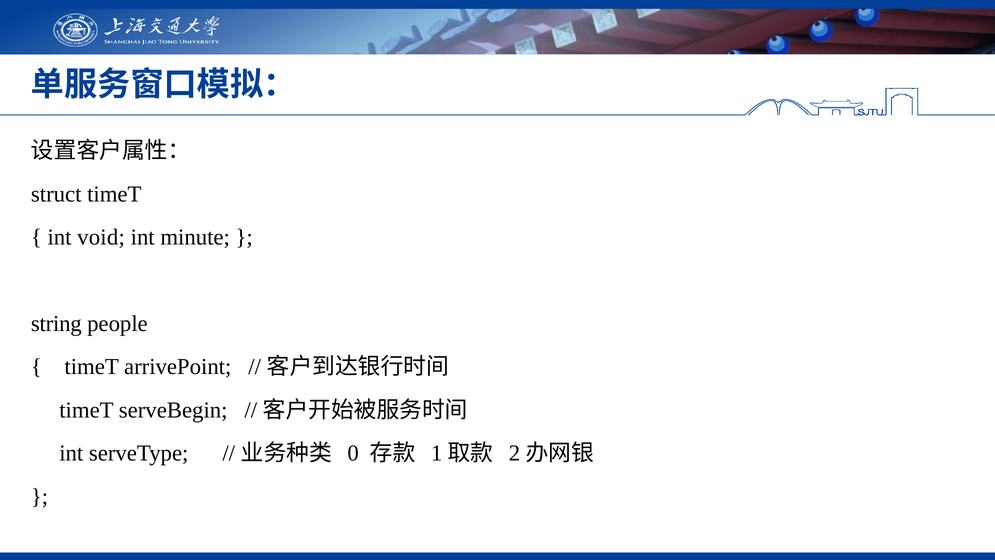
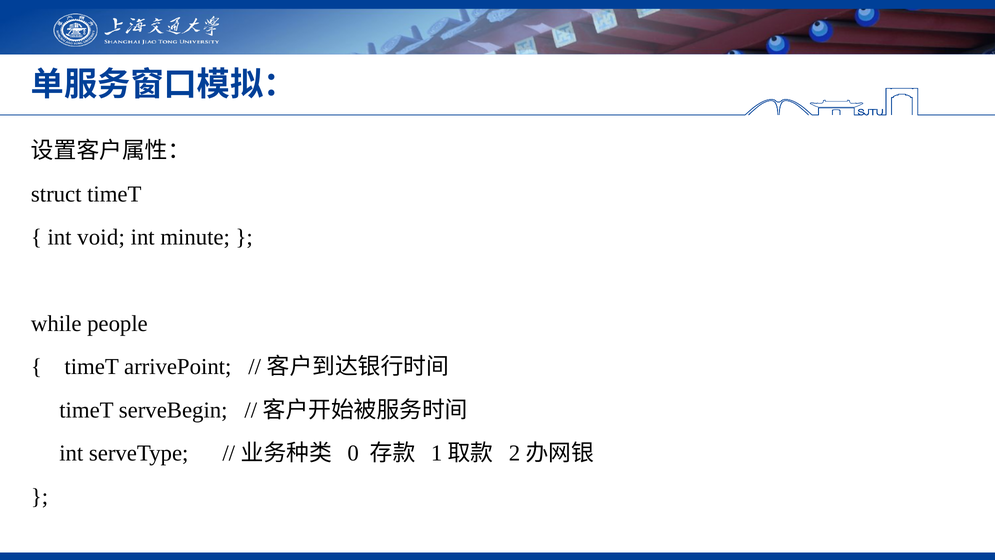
string: string -> while
